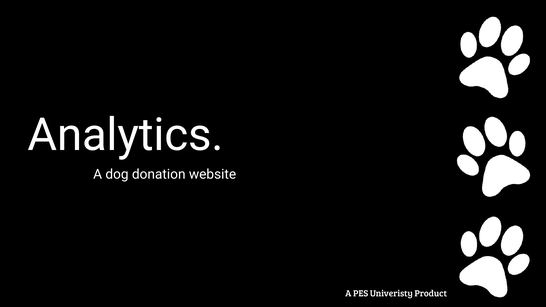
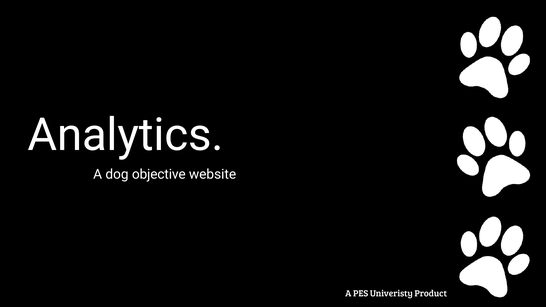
donation: donation -> objective
